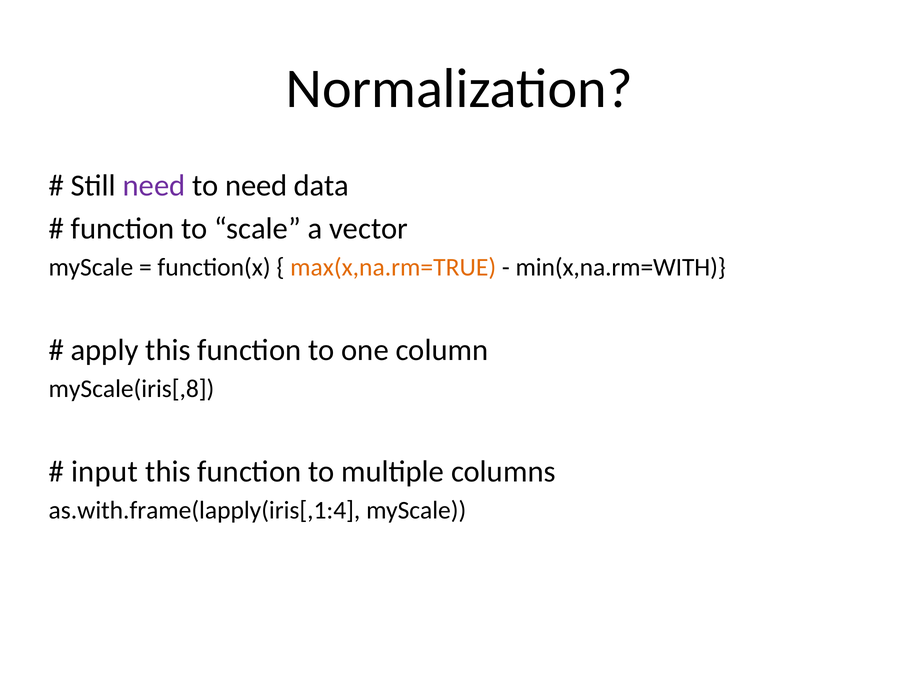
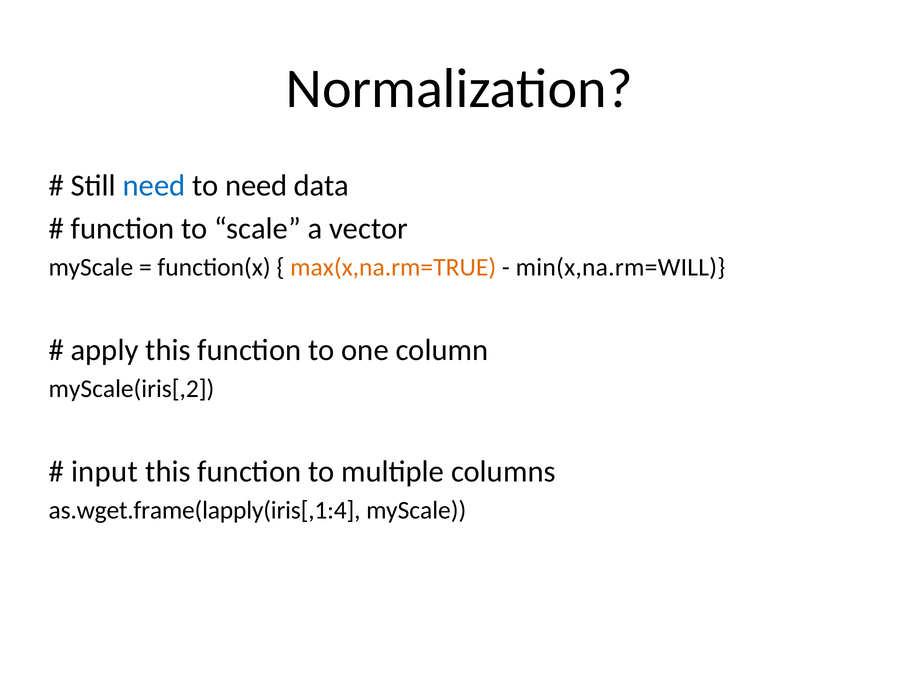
need at (154, 186) colour: purple -> blue
min(x,na.rm=WITH: min(x,na.rm=WITH -> min(x,na.rm=WILL
myScale(iris[,8: myScale(iris[,8 -> myScale(iris[,2
as.with.frame(lapply(iris[,1:4: as.with.frame(lapply(iris[,1:4 -> as.wget.frame(lapply(iris[,1:4
